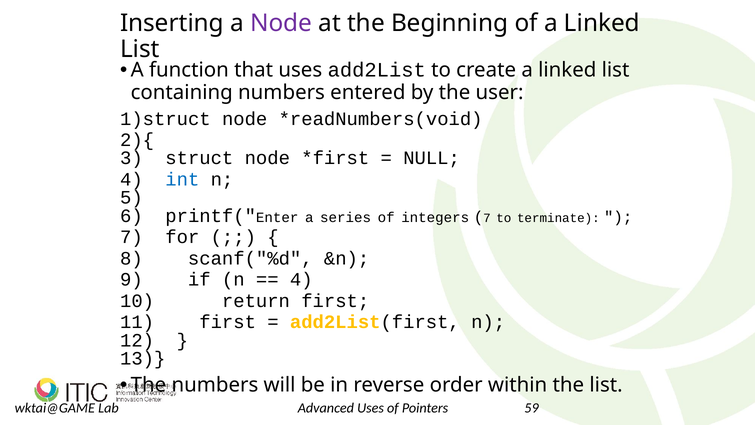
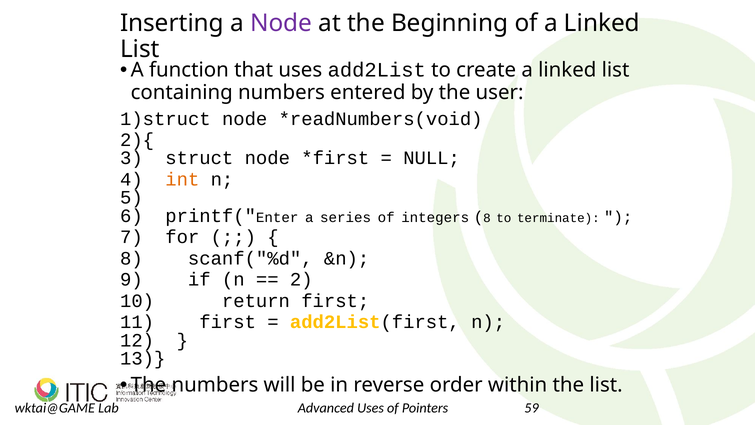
int colour: blue -> orange
7 at (487, 218): 7 -> 8
4 at (301, 279): 4 -> 2
